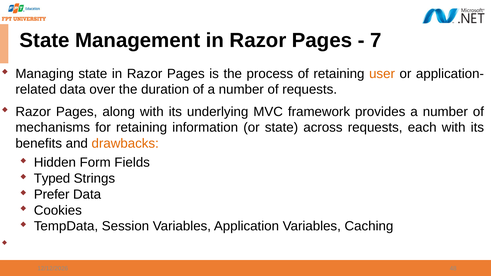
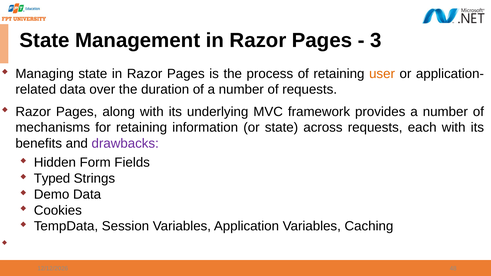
7: 7 -> 3
drawbacks colour: orange -> purple
Prefer: Prefer -> Demo
